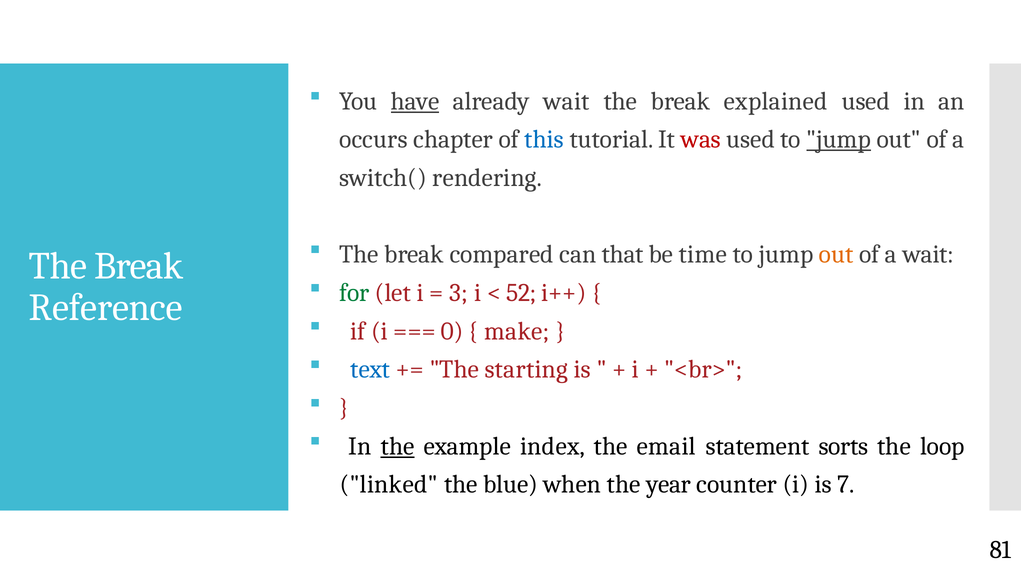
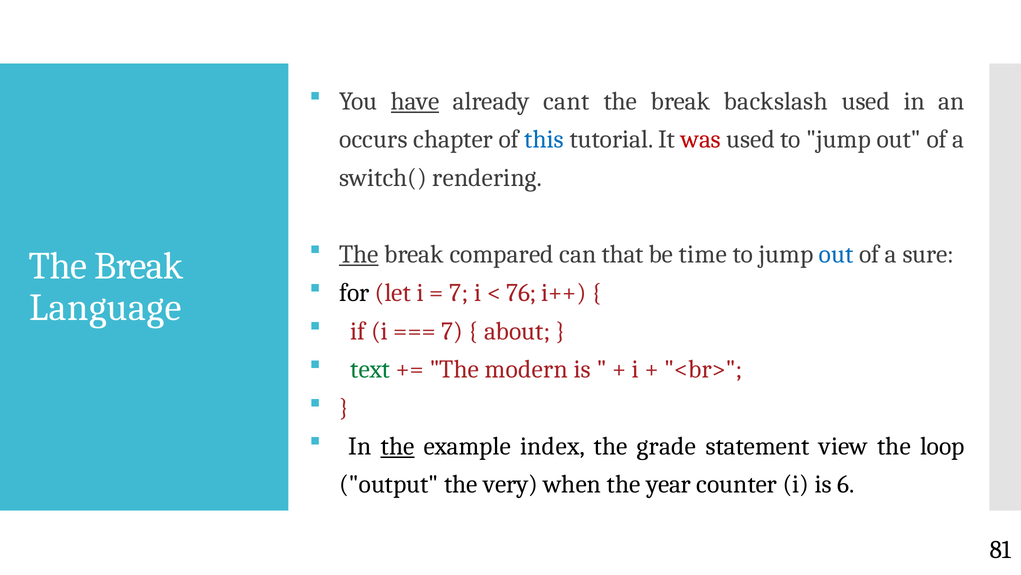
already wait: wait -> cant
explained: explained -> backslash
jump at (839, 139) underline: present -> none
The at (359, 254) underline: none -> present
out at (836, 254) colour: orange -> blue
a wait: wait -> sure
for colour: green -> black
3 at (459, 292): 3 -> 7
52: 52 -> 76
Reference: Reference -> Language
0 at (452, 331): 0 -> 7
make: make -> about
text colour: blue -> green
starting: starting -> modern
email: email -> grade
sorts: sorts -> view
linked: linked -> output
blue: blue -> very
7: 7 -> 6
